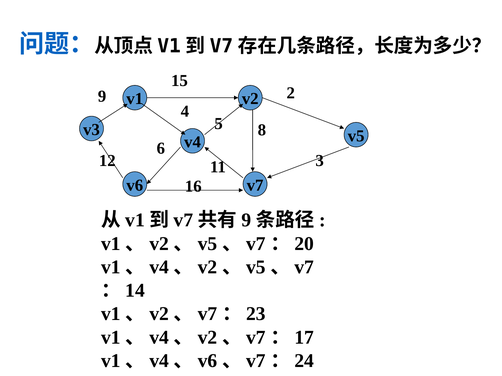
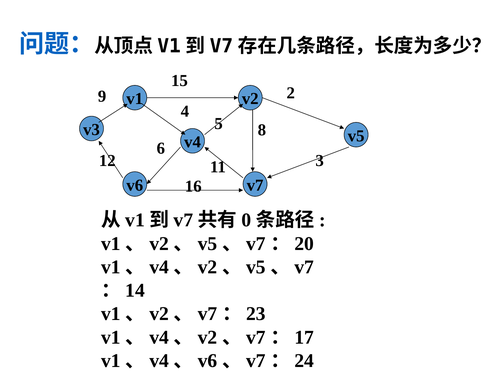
9 at (246, 221): 9 -> 0
